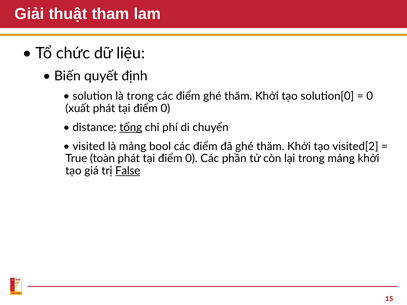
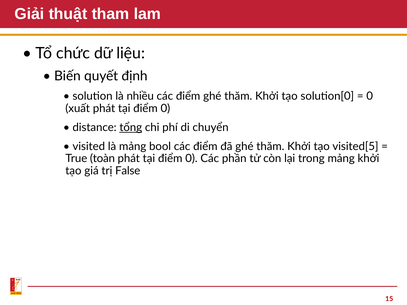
là trong: trong -> nhiều
visited[2: visited[2 -> visited[5
False underline: present -> none
